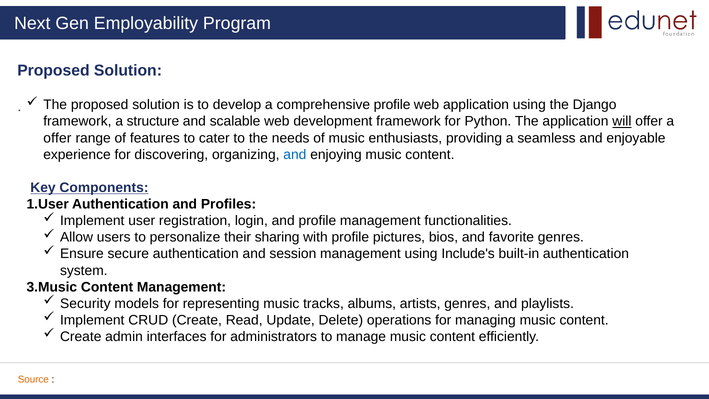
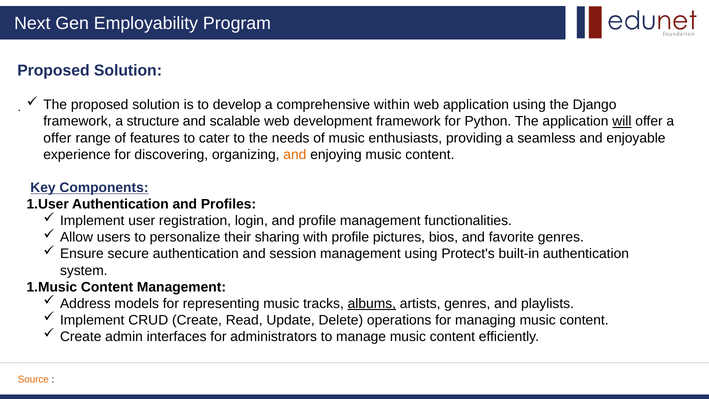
comprehensive profile: profile -> within
and at (295, 154) colour: blue -> orange
Include's: Include's -> Protect's
3.Music: 3.Music -> 1.Music
Security: Security -> Address
albums underline: none -> present
